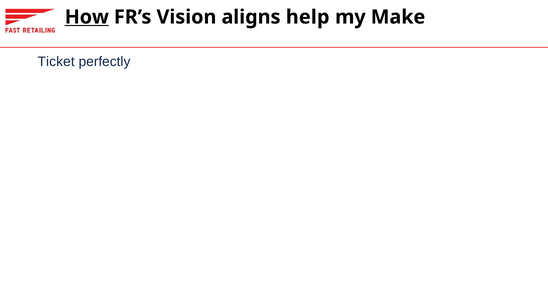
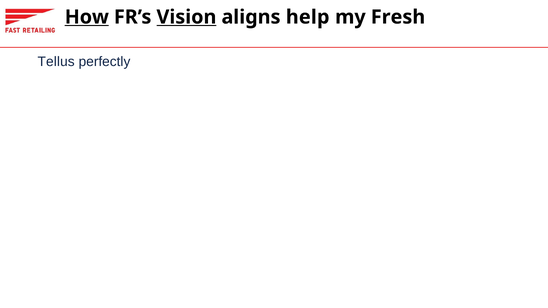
Vision underline: none -> present
Make: Make -> Fresh
Ticket: Ticket -> Tellus
